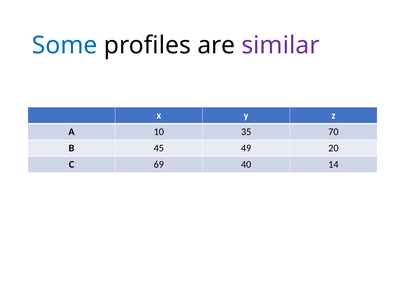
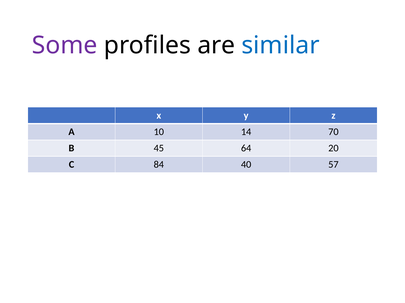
Some colour: blue -> purple
similar colour: purple -> blue
35: 35 -> 14
49: 49 -> 64
69: 69 -> 84
14: 14 -> 57
